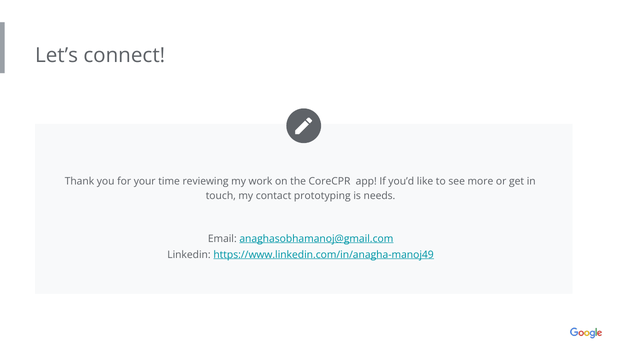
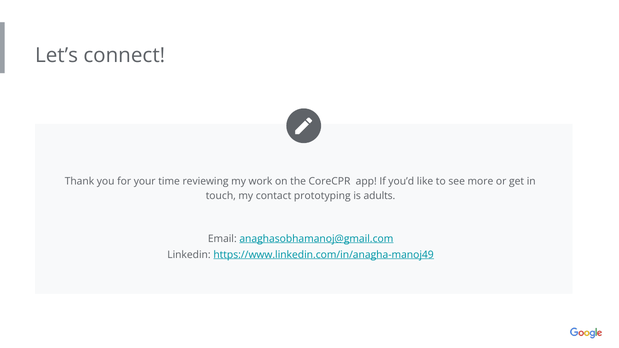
needs: needs -> adults
